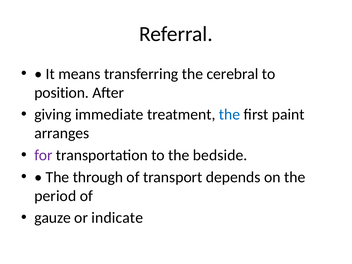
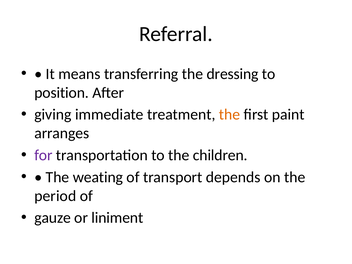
cerebral: cerebral -> dressing
the at (230, 115) colour: blue -> orange
bedside: bedside -> children
through: through -> weating
indicate: indicate -> liniment
